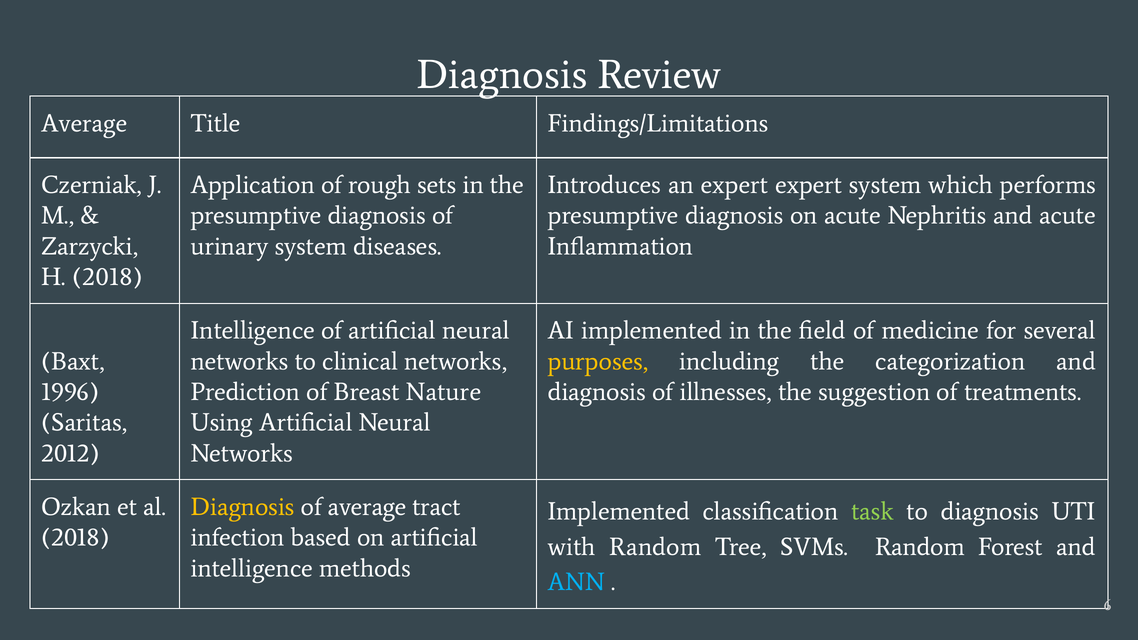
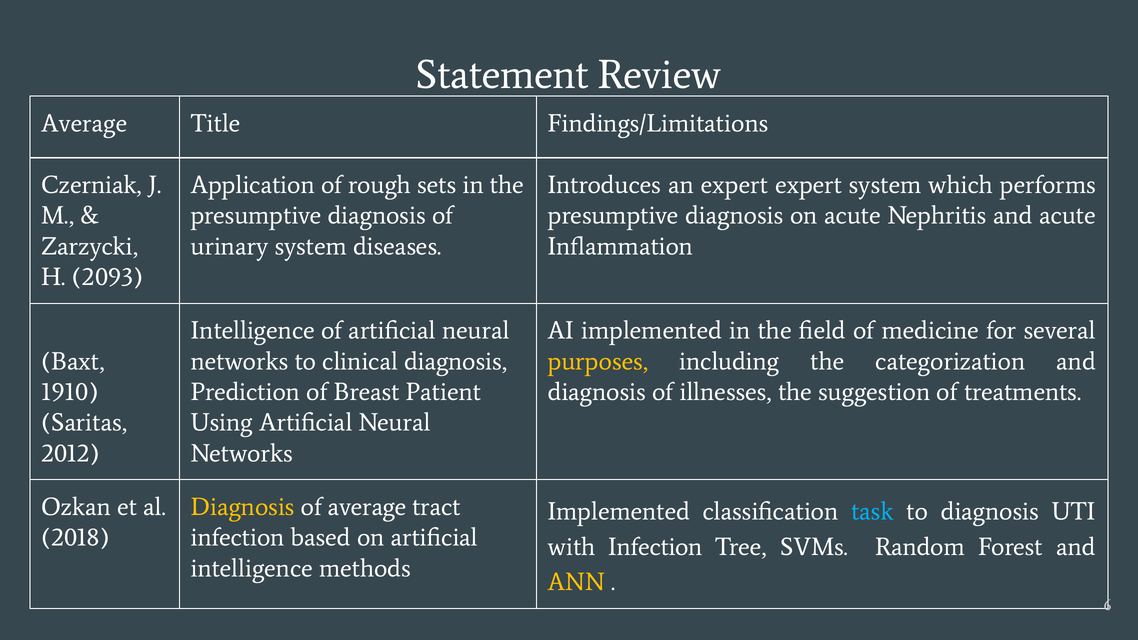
Diagnosis at (502, 75): Diagnosis -> Statement
H 2018: 2018 -> 2093
clinical networks: networks -> diagnosis
1996: 1996 -> 1910
Nature: Nature -> Patient
task colour: light green -> light blue
with Random: Random -> Infection
ANN colour: light blue -> yellow
